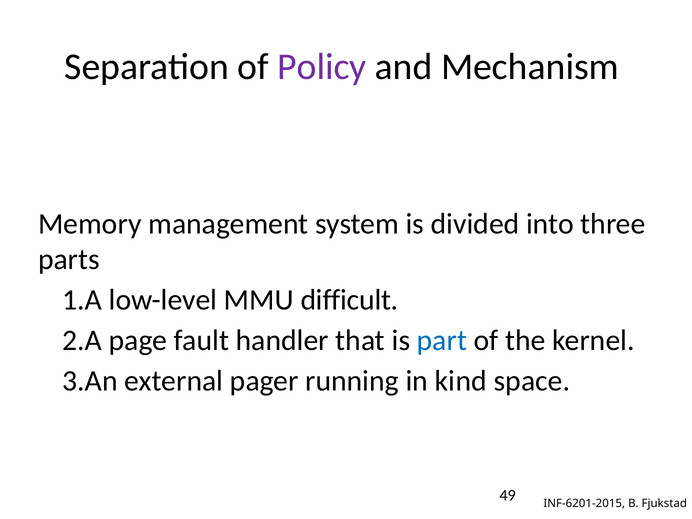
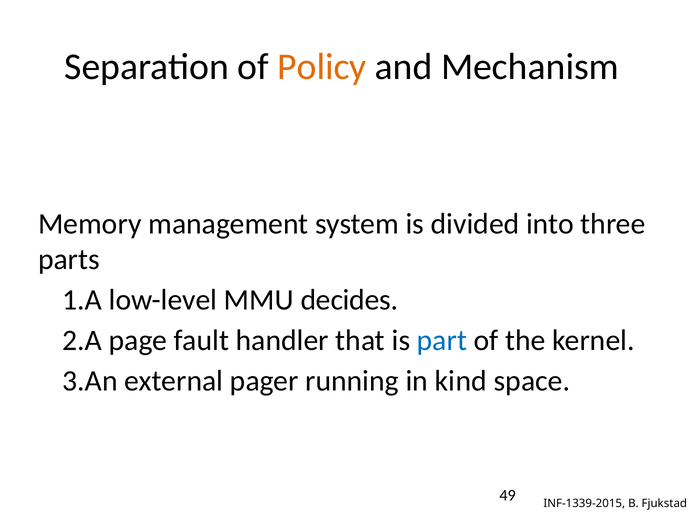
Policy colour: purple -> orange
difficult: difficult -> decides
INF-6201-2015: INF-6201-2015 -> INF-1339-2015
